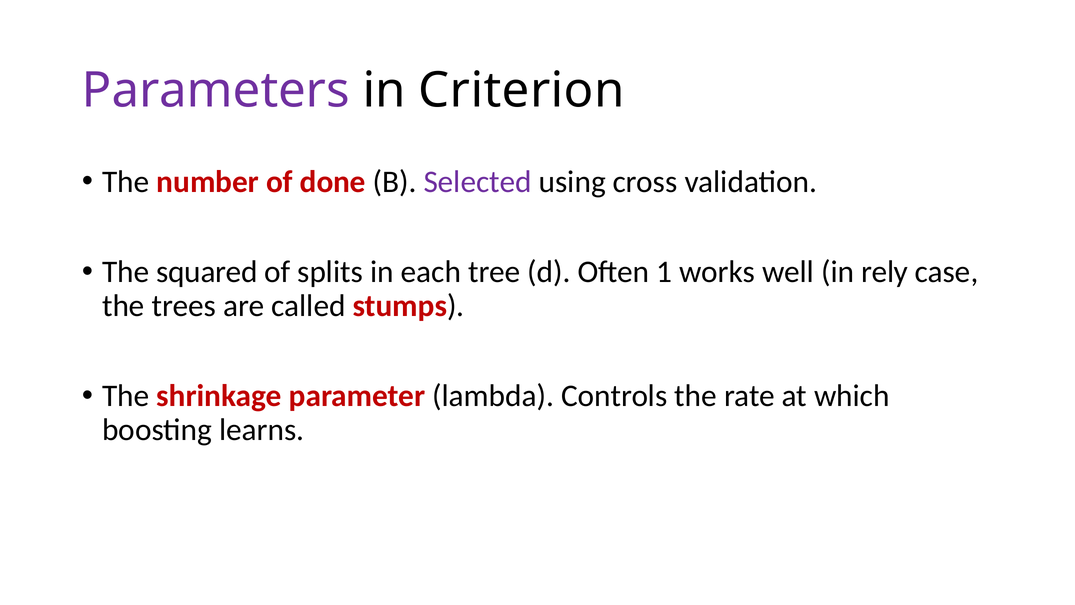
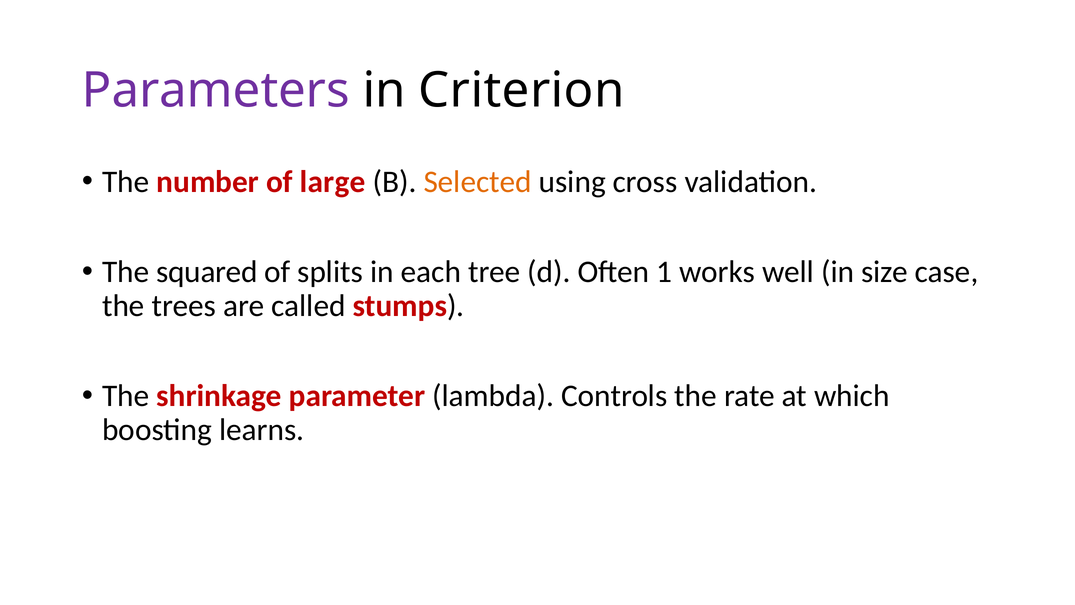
done: done -> large
Selected colour: purple -> orange
rely: rely -> size
